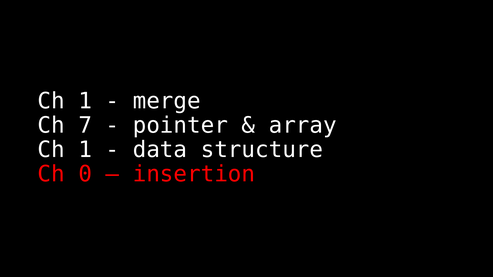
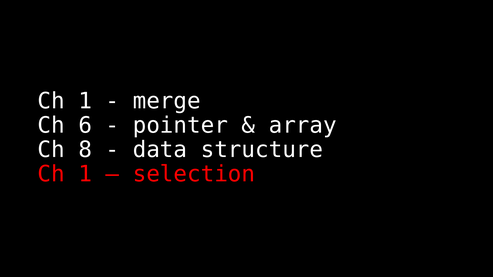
7: 7 -> 6
1 at (85, 150): 1 -> 8
0 at (85, 174): 0 -> 1
insertion: insertion -> selection
